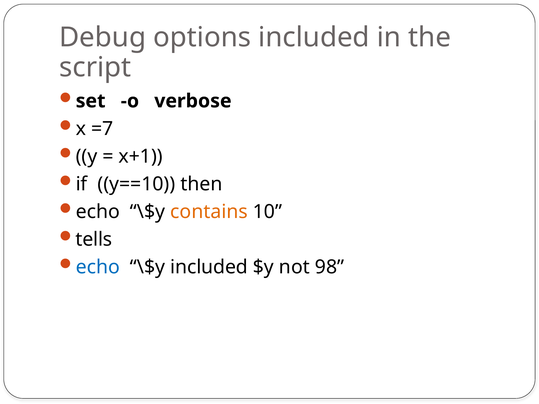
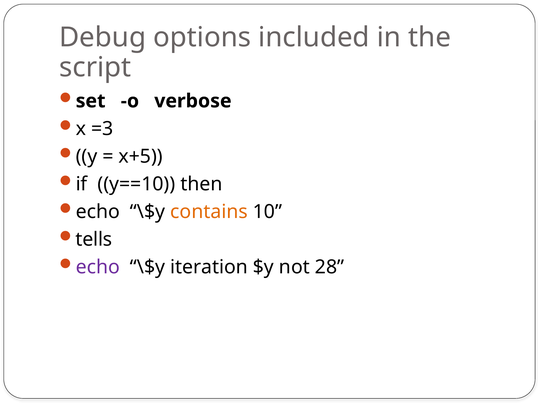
=7: =7 -> =3
x+1: x+1 -> x+5
echo at (98, 267) colour: blue -> purple
\$y included: included -> iteration
98: 98 -> 28
